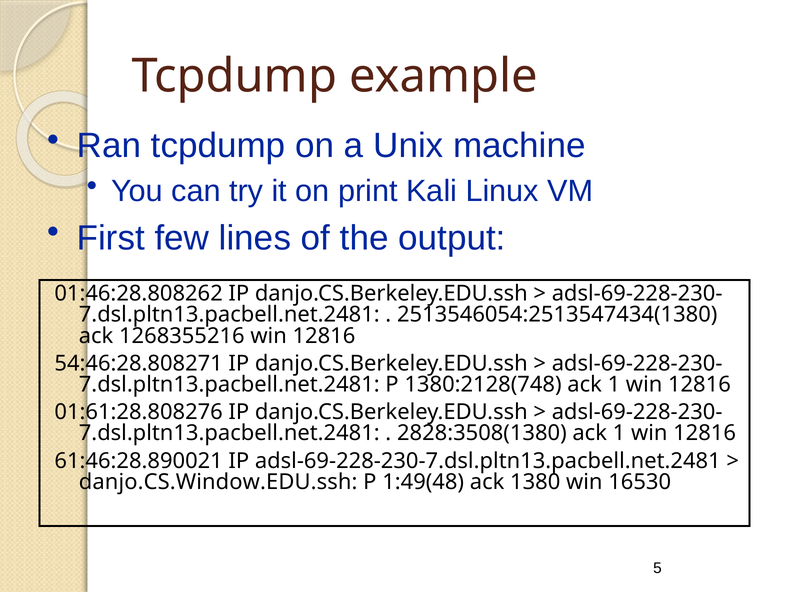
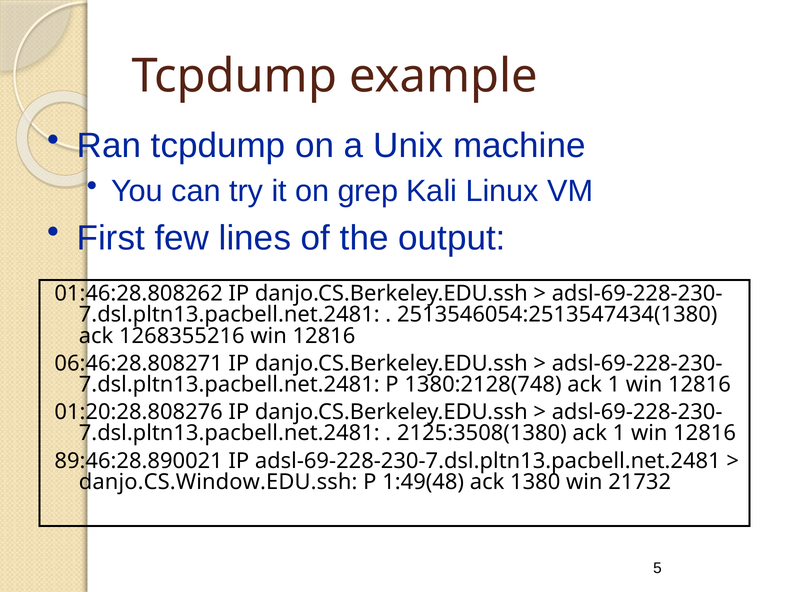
print: print -> grep
54:46:28.808271: 54:46:28.808271 -> 06:46:28.808271
01:61:28.808276: 01:61:28.808276 -> 01:20:28.808276
2828:3508(1380: 2828:3508(1380 -> 2125:3508(1380
61:46:28.890021: 61:46:28.890021 -> 89:46:28.890021
16530: 16530 -> 21732
